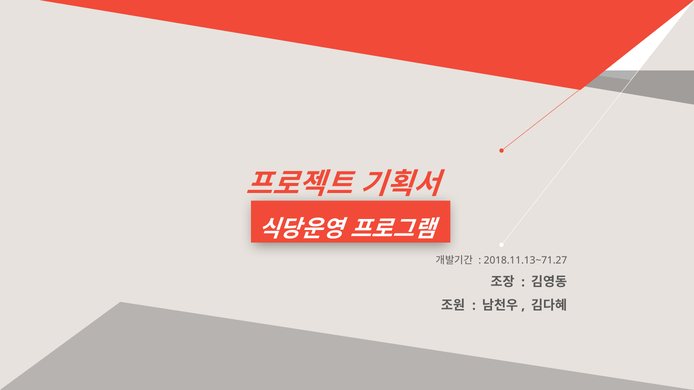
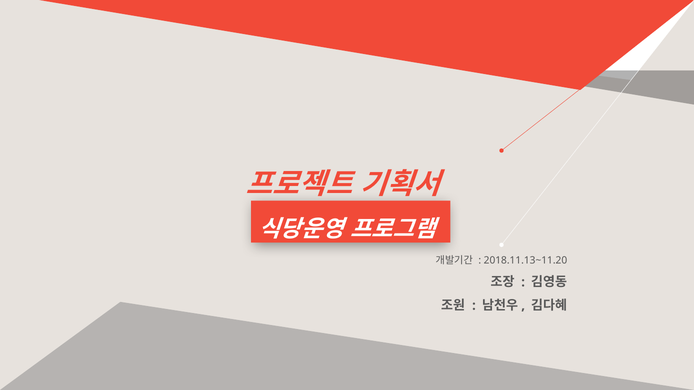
2018.11.13~71.27: 2018.11.13~71.27 -> 2018.11.13~11.20
